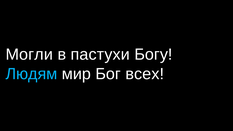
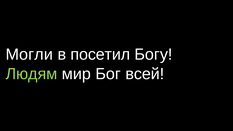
пастухи: пастухи -> посетил
Людям colour: light blue -> light green
всех: всех -> всей
